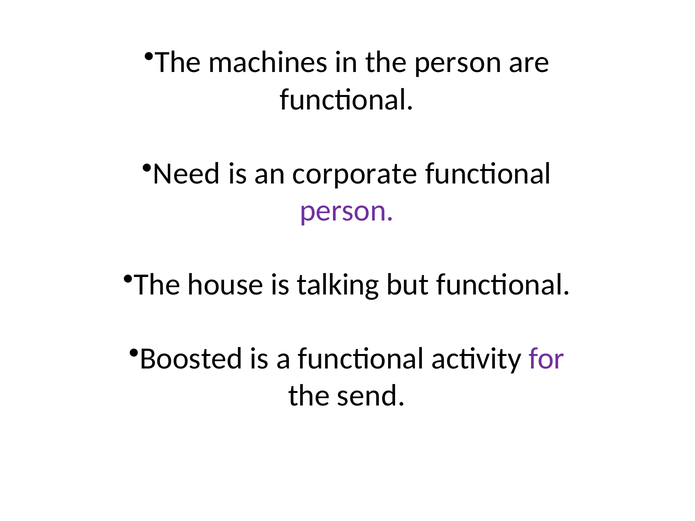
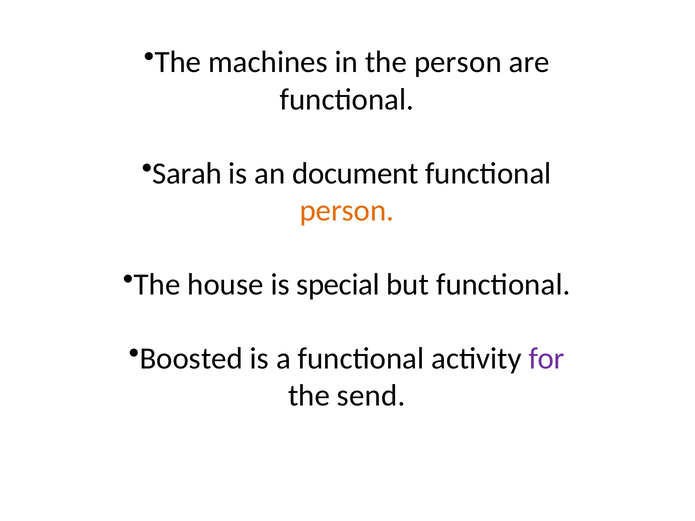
Need: Need -> Sarah
corporate: corporate -> document
person at (347, 211) colour: purple -> orange
talking: talking -> special
